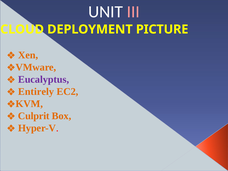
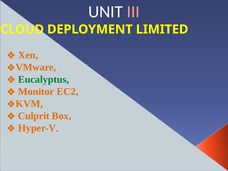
PICTURE: PICTURE -> LIMITED
Eucalyptus colour: purple -> green
Entirely: Entirely -> Monitor
